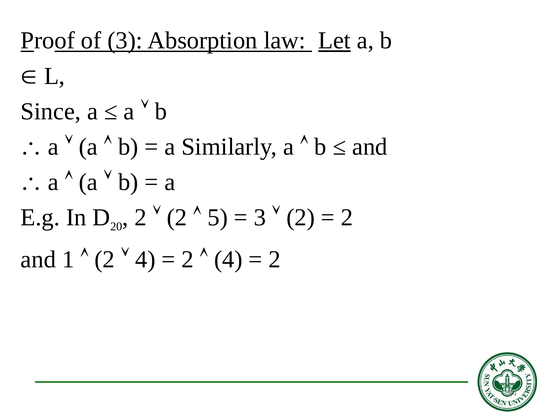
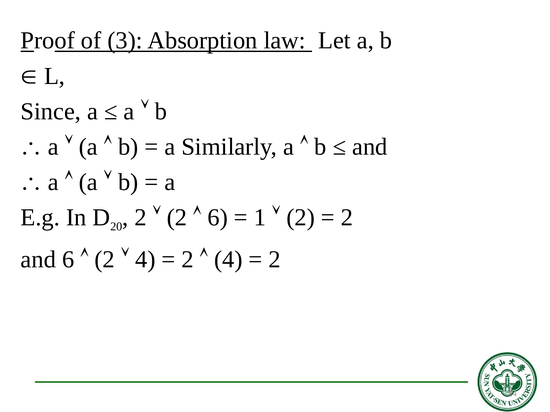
Let underline: present -> none
5 at (218, 218): 5 -> 6
3 at (260, 218): 3 -> 1
and 1: 1 -> 6
